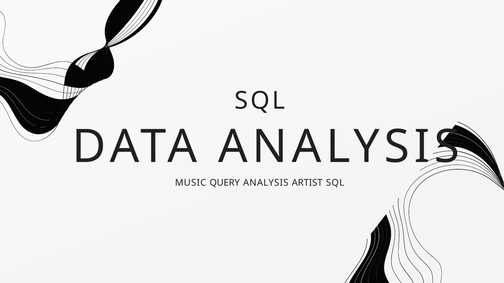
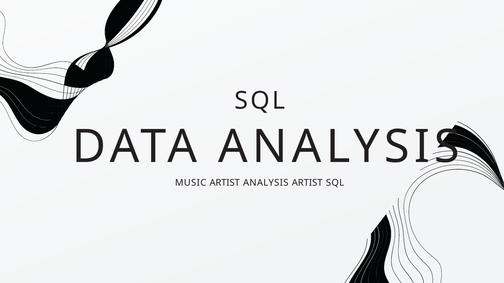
MUSIC QUERY: QUERY -> ARTIST
